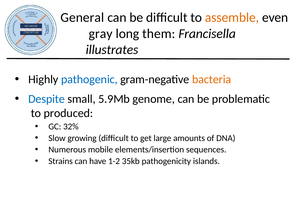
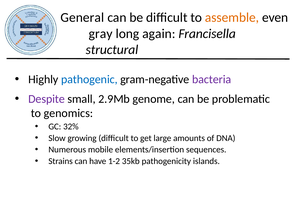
them: them -> again
illustrates: illustrates -> structural
bacteria colour: orange -> purple
Despite colour: blue -> purple
5.9Mb: 5.9Mb -> 2.9Mb
produced: produced -> genomics
